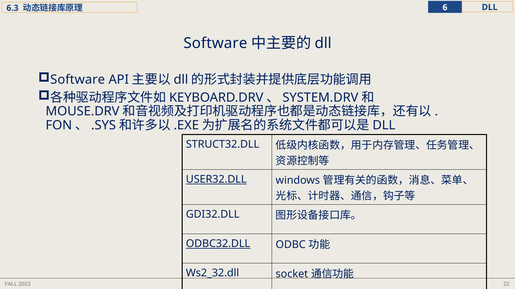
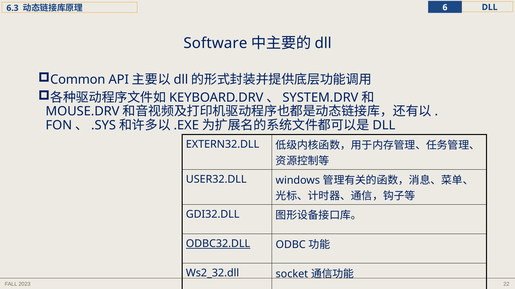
Software at (78, 80): Software -> Common
STRUCT32.DLL: STRUCT32.DLL -> EXTERN32.DLL
USER32.DLL underline: present -> none
